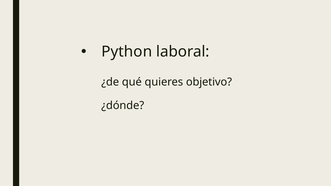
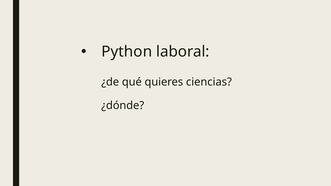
objetivo: objetivo -> ciencias
